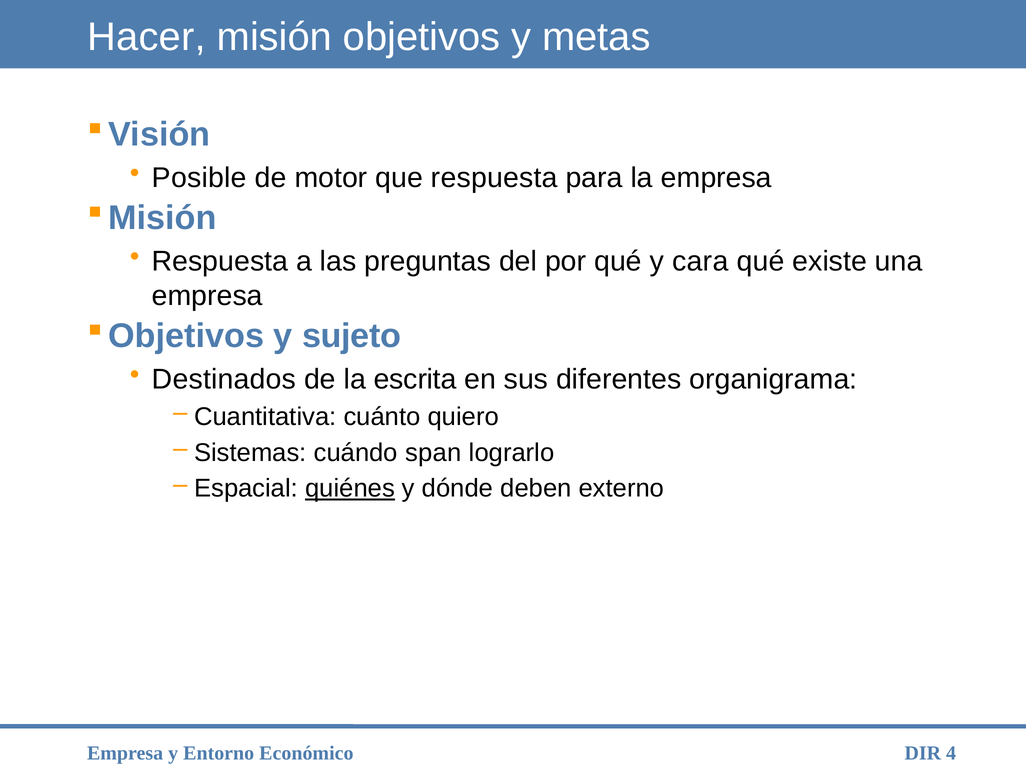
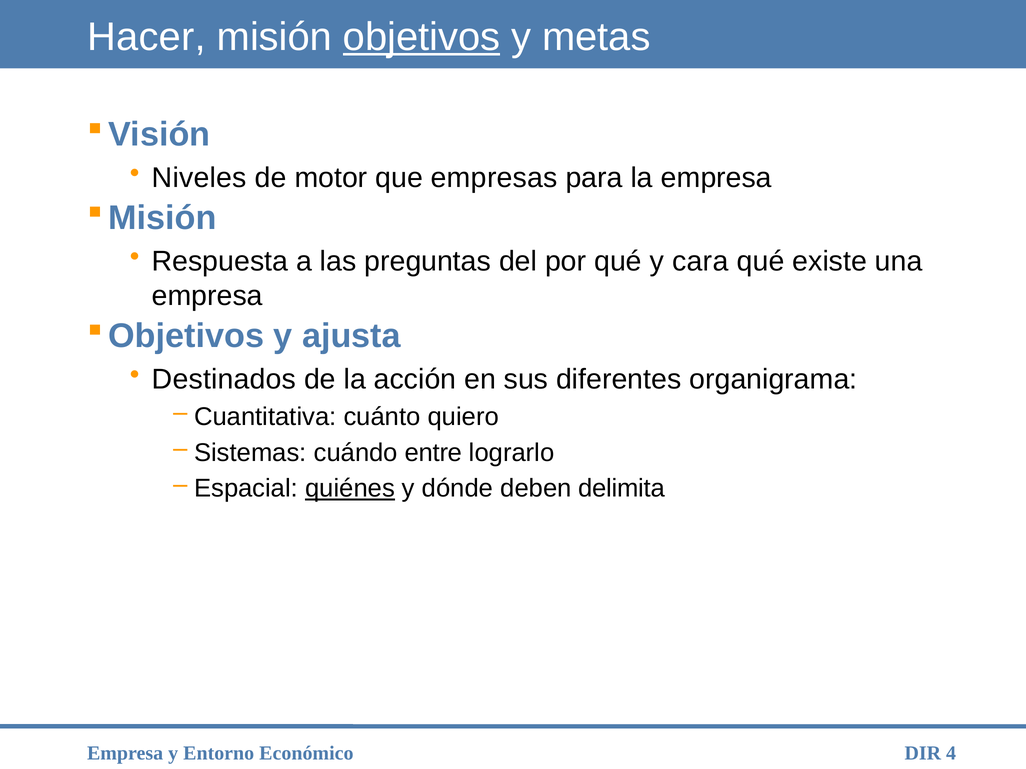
objetivos underline: none -> present
Posible: Posible -> Niveles
que respuesta: respuesta -> empresas
sujeto: sujeto -> ajusta
escrita: escrita -> acción
span: span -> entre
externo: externo -> delimita
